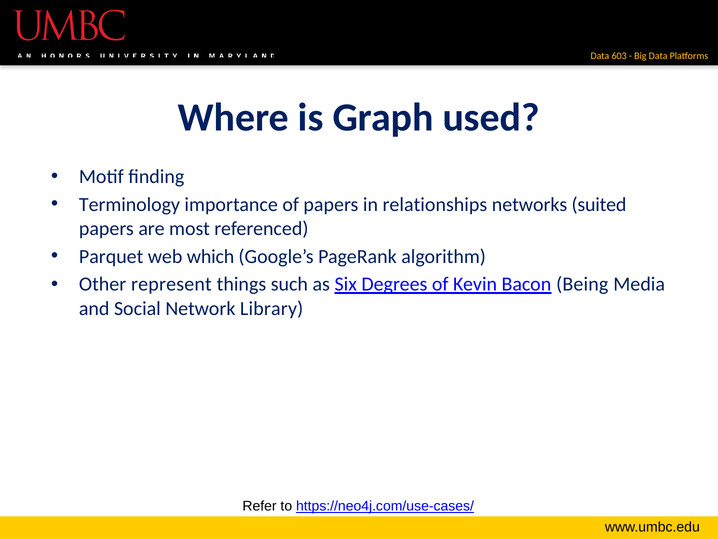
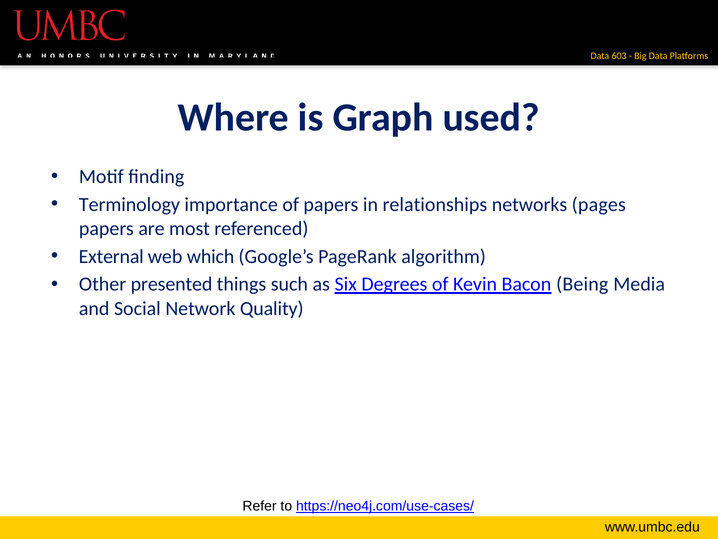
suited: suited -> pages
Parquet: Parquet -> External
represent: represent -> presented
Library: Library -> Quality
